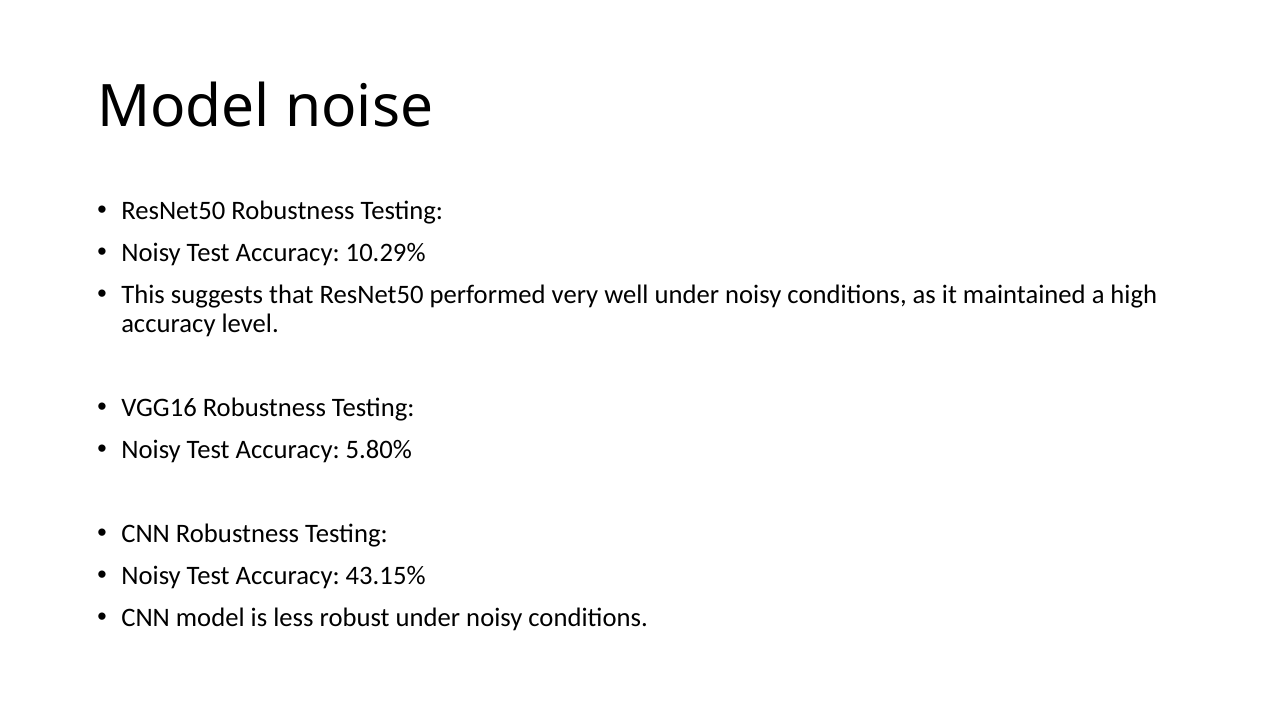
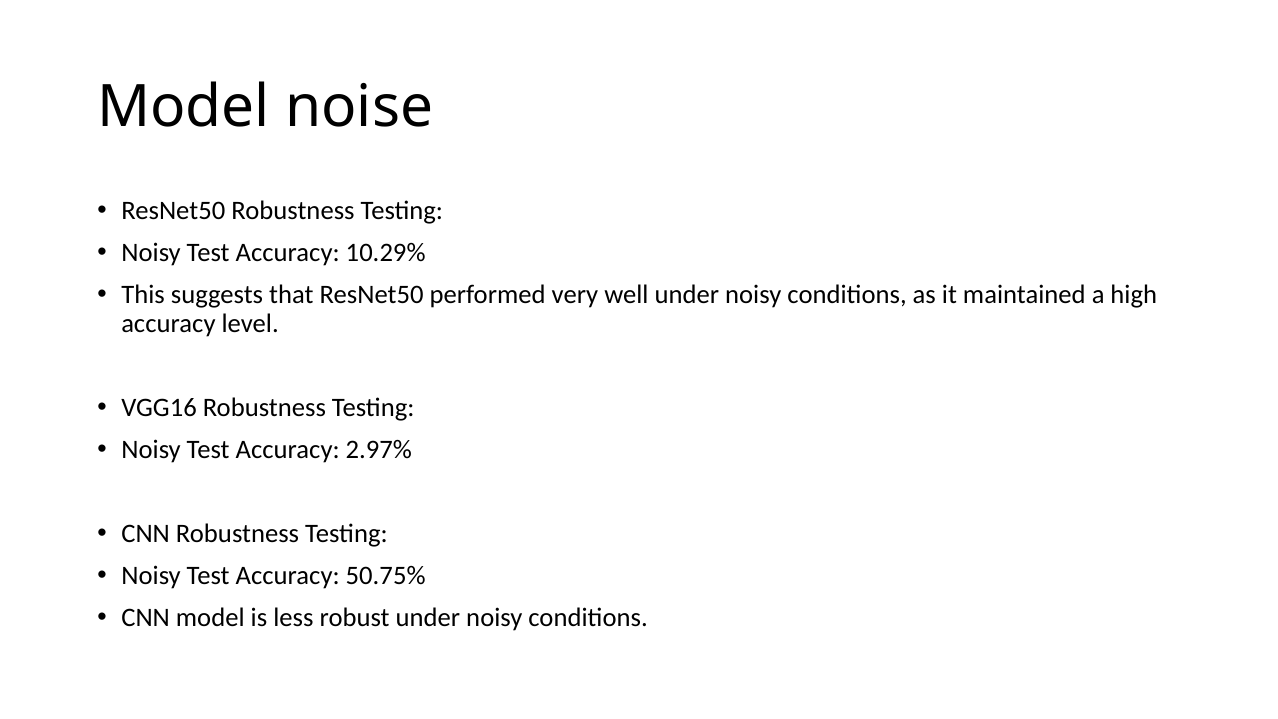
5.80%: 5.80% -> 2.97%
43.15%: 43.15% -> 50.75%
